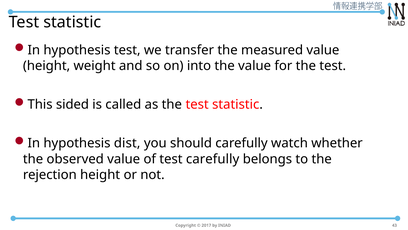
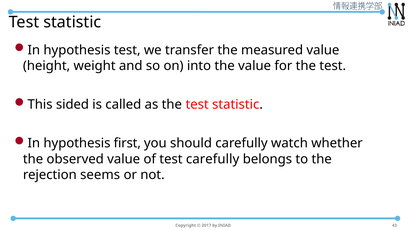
dist: dist -> first
rejection height: height -> seems
